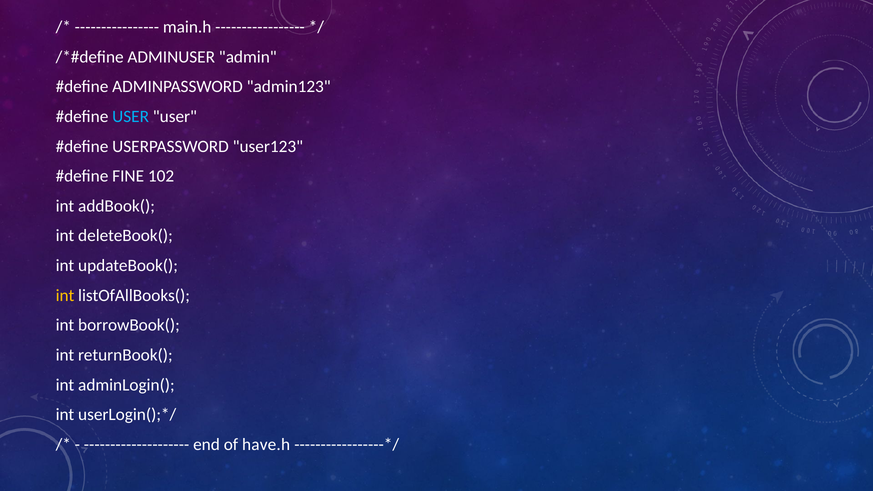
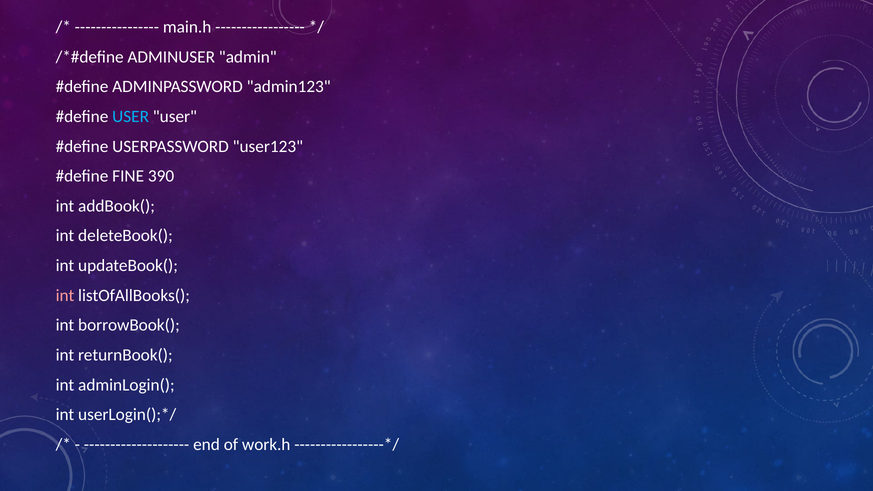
102: 102 -> 390
int at (65, 295) colour: yellow -> pink
have.h: have.h -> work.h
